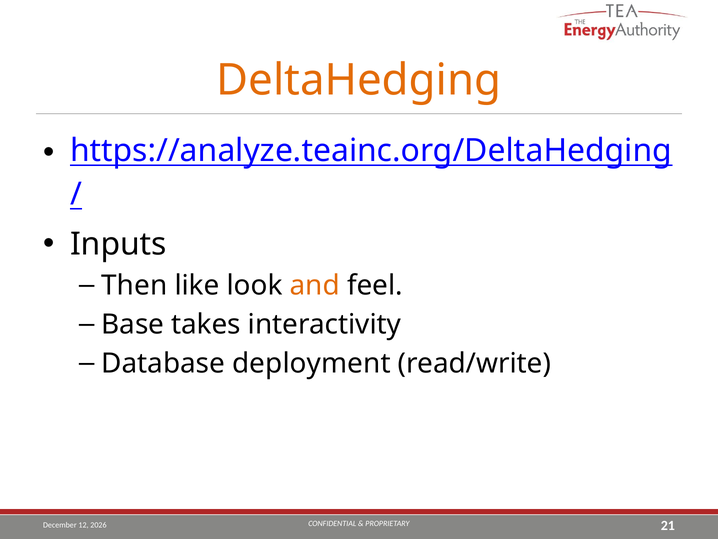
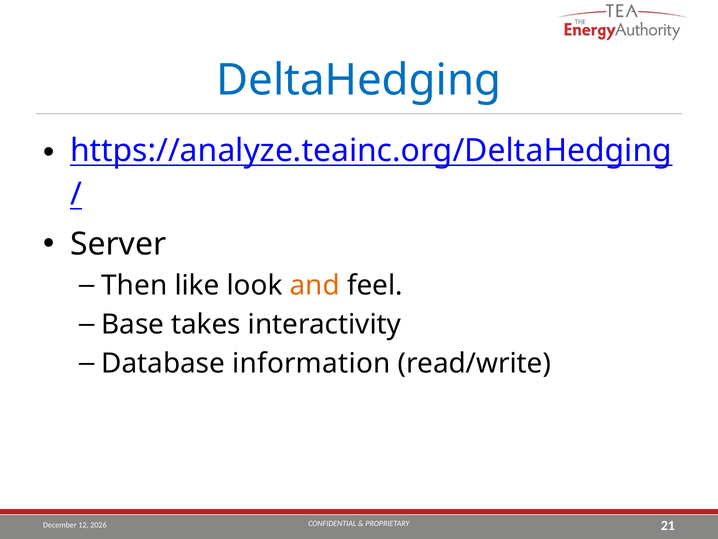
DeltaHedging colour: orange -> blue
Inputs: Inputs -> Server
deployment: deployment -> information
